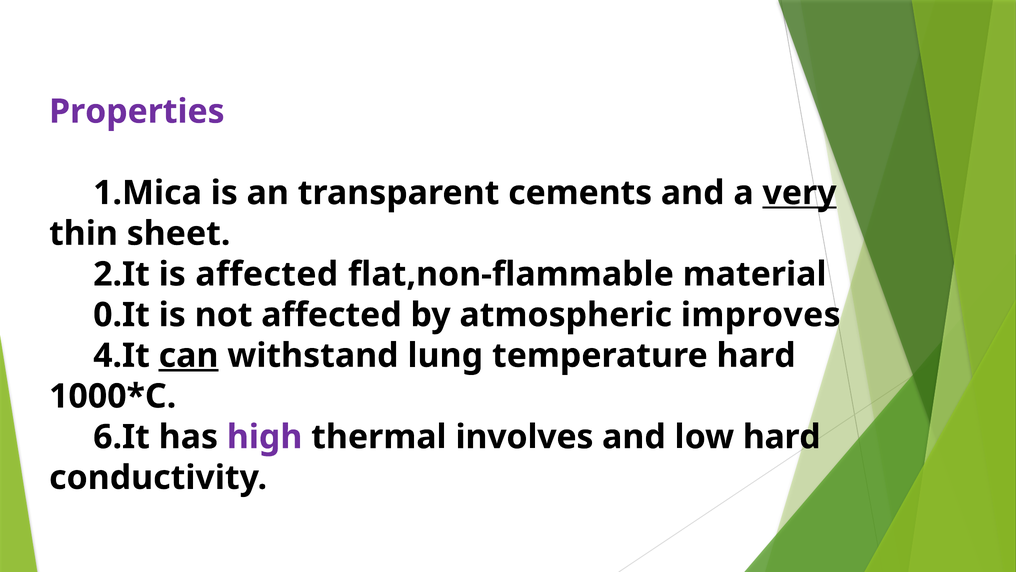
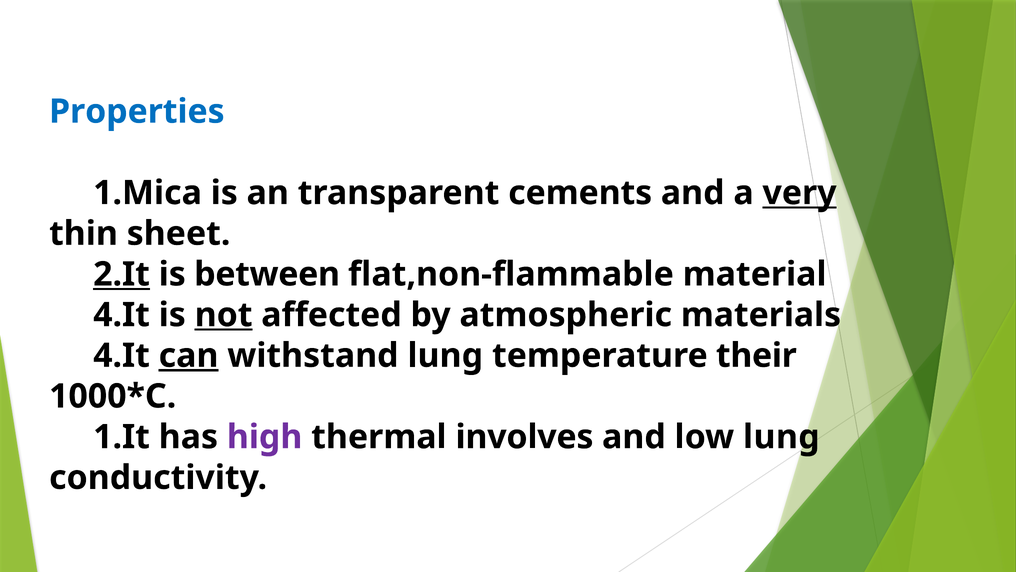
Properties colour: purple -> blue
2.It underline: none -> present
is affected: affected -> between
0.It at (122, 315): 0.It -> 4.It
not underline: none -> present
improves: improves -> materials
temperature hard: hard -> their
6.It: 6.It -> 1.It
low hard: hard -> lung
